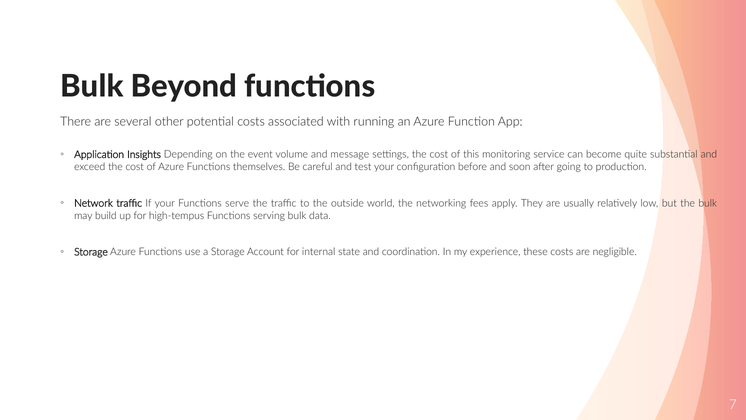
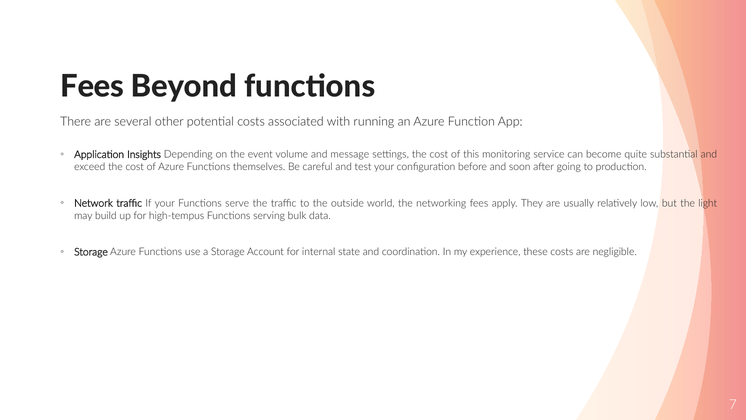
Bulk at (92, 86): Bulk -> Fees
the bulk: bulk -> light
